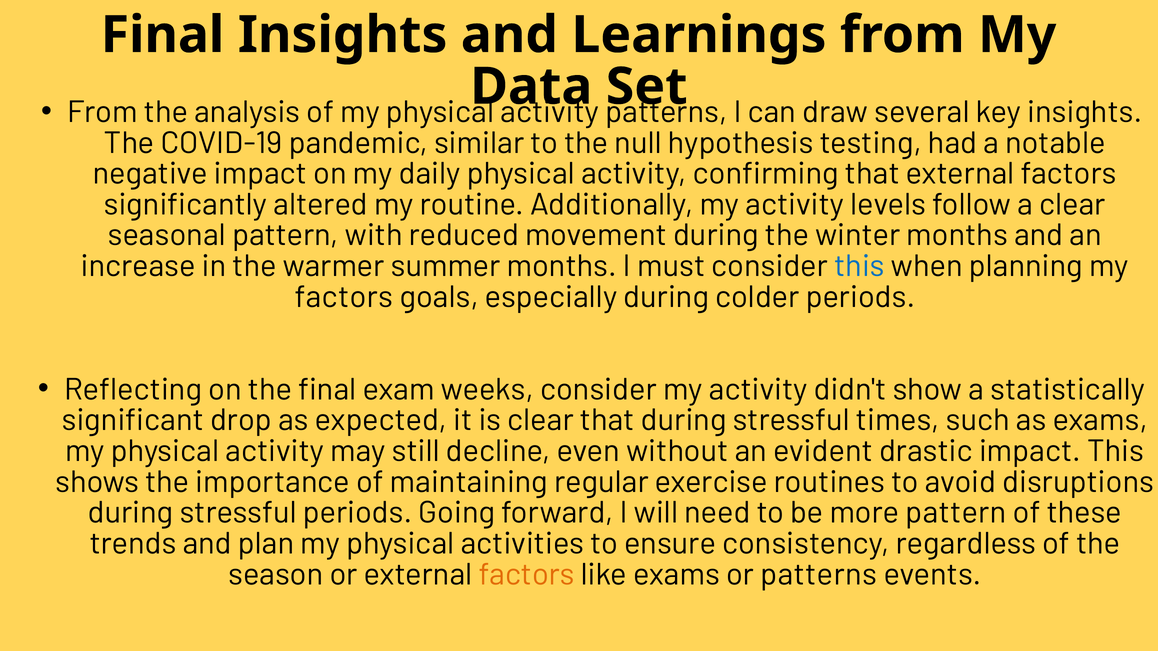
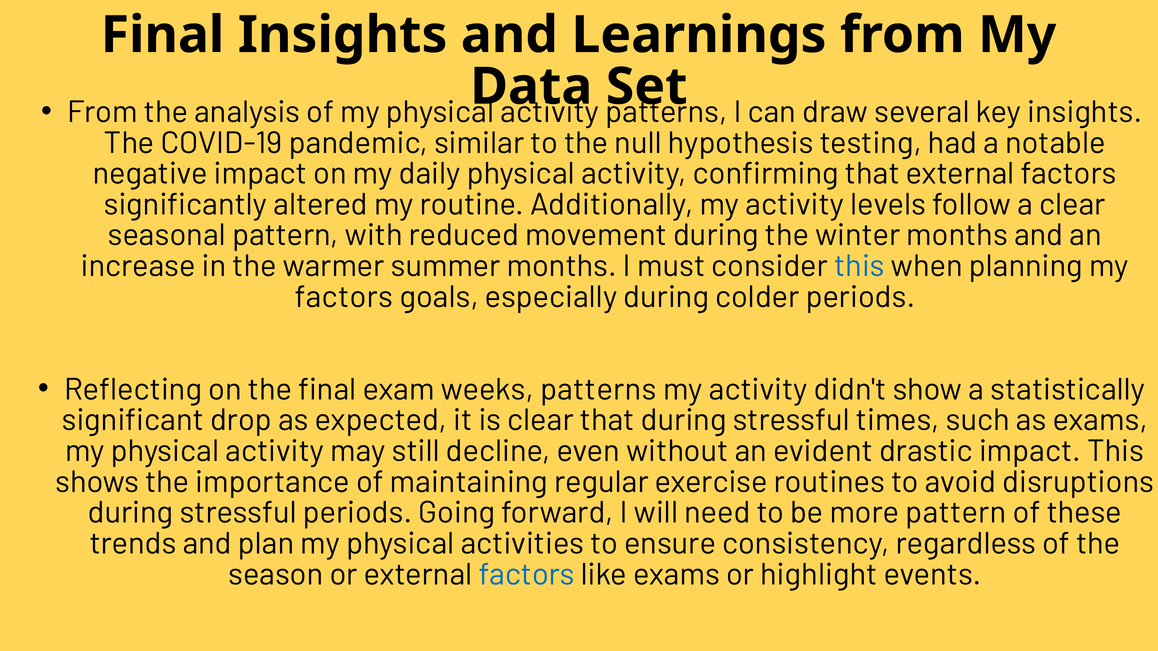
weeks consider: consider -> patterns
factors at (527, 575) colour: orange -> blue
or patterns: patterns -> highlight
